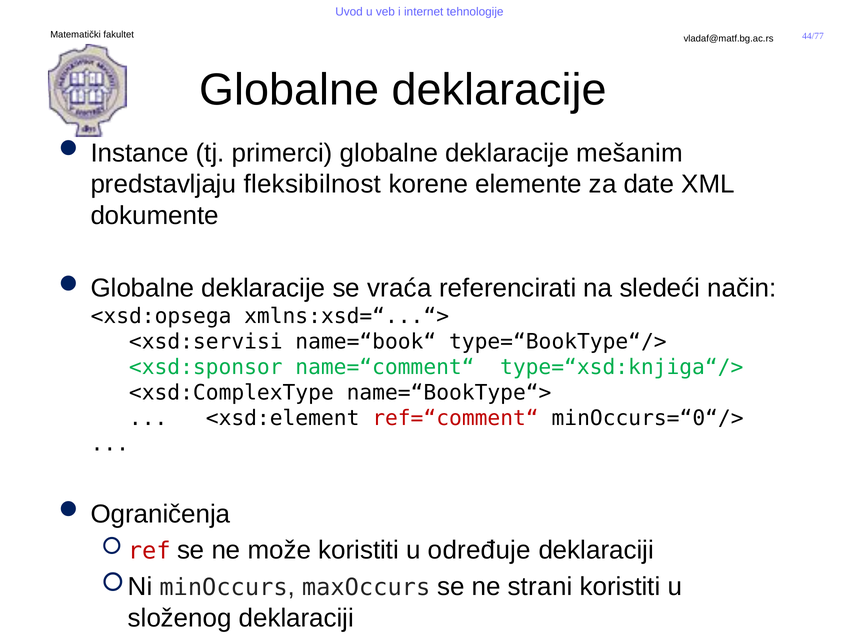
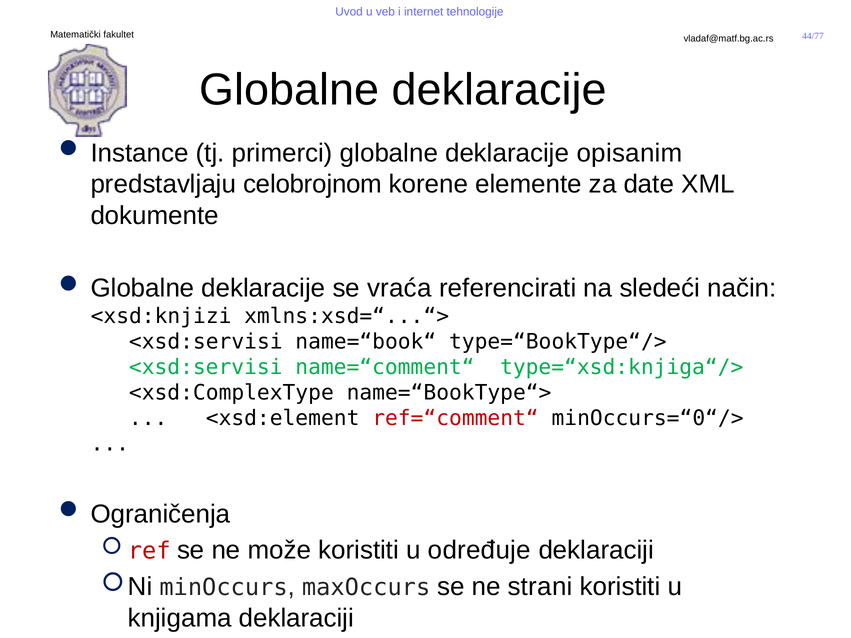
mešanim: mešanim -> opisanim
fleksibilnost: fleksibilnost -> celobrojnom
<xsd:opsega: <xsd:opsega -> <xsd:knjizi
<xsd:sponsor at (206, 367): <xsd:sponsor -> <xsd:servisi
složenog: složenog -> knjigama
